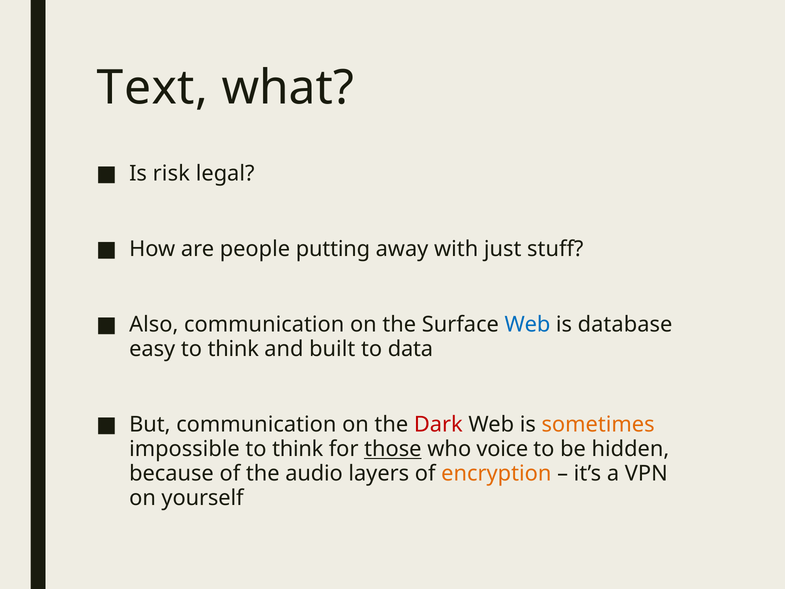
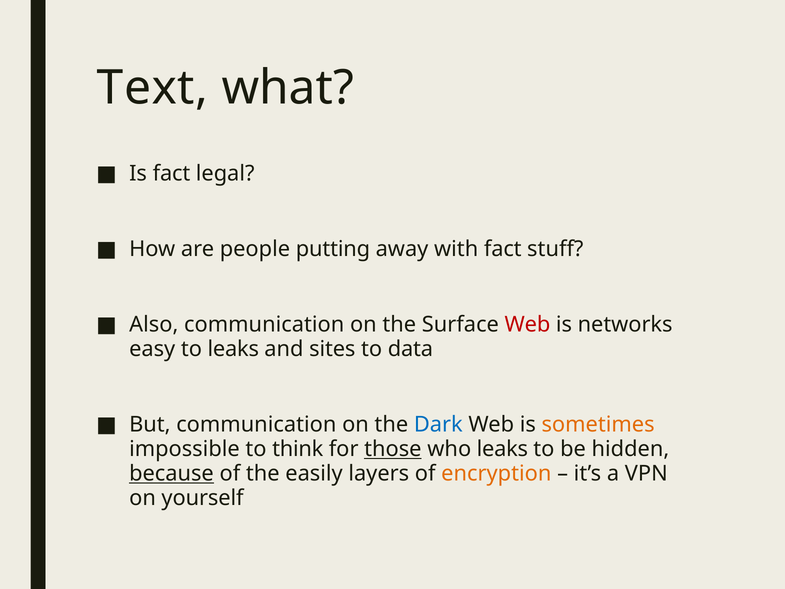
Is risk: risk -> fact
with just: just -> fact
Web at (527, 324) colour: blue -> red
database: database -> networks
easy to think: think -> leaks
built: built -> sites
Dark colour: red -> blue
who voice: voice -> leaks
because underline: none -> present
audio: audio -> easily
